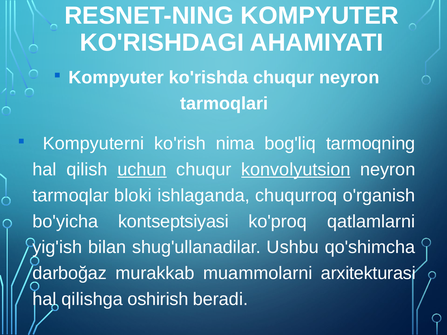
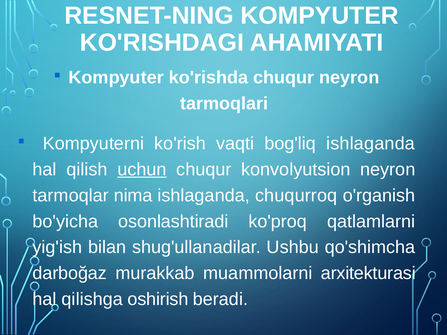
nima: nima -> vaqti
bog'liq tarmoqning: tarmoqning -> ishlaganda
konvolyutsion underline: present -> none
bloki: bloki -> nima
kontseptsiyasi: kontseptsiyasi -> osonlashtiradi
